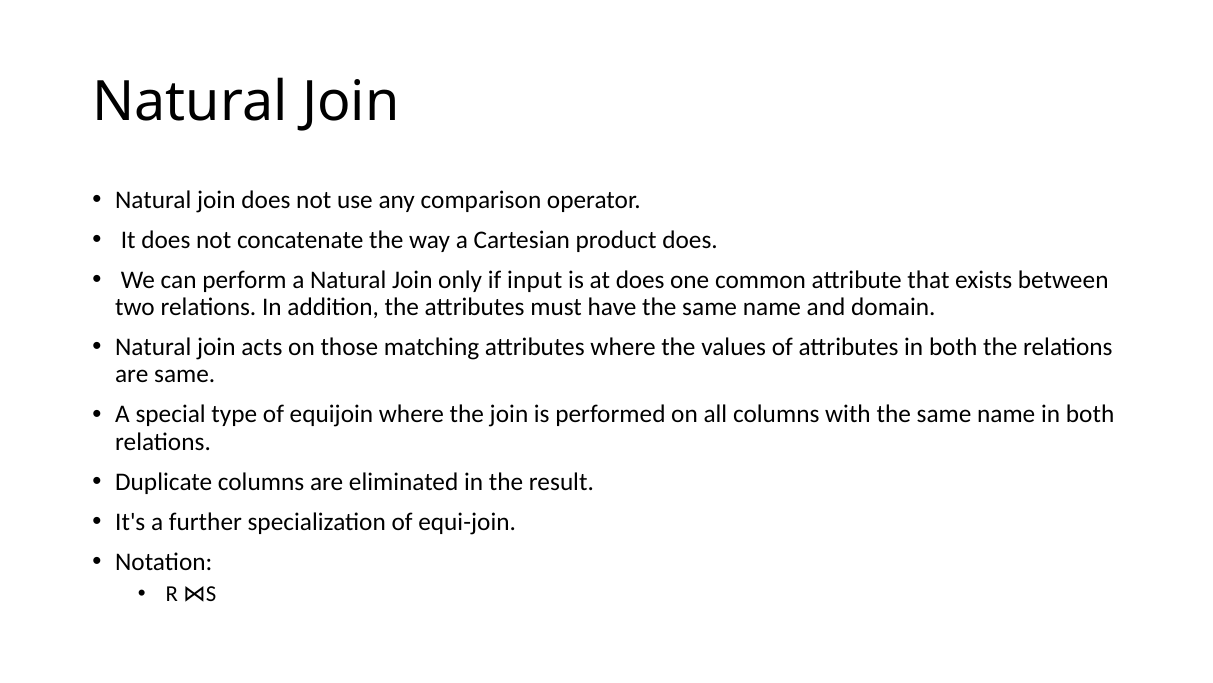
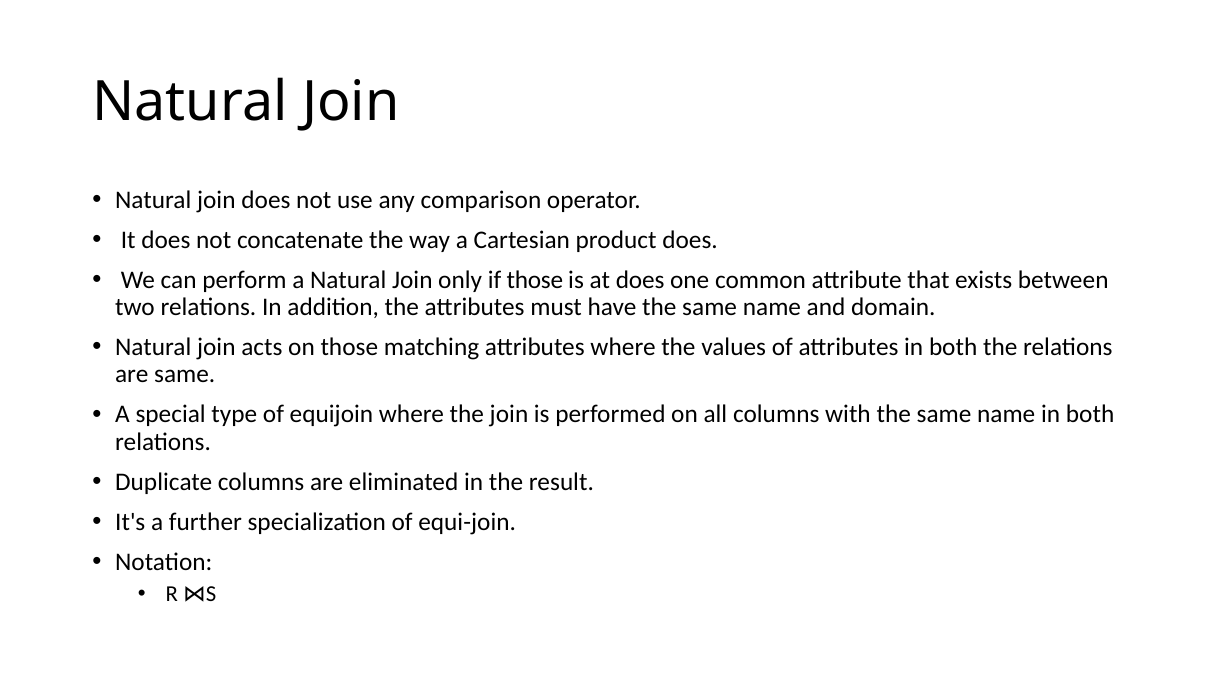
if input: input -> those
